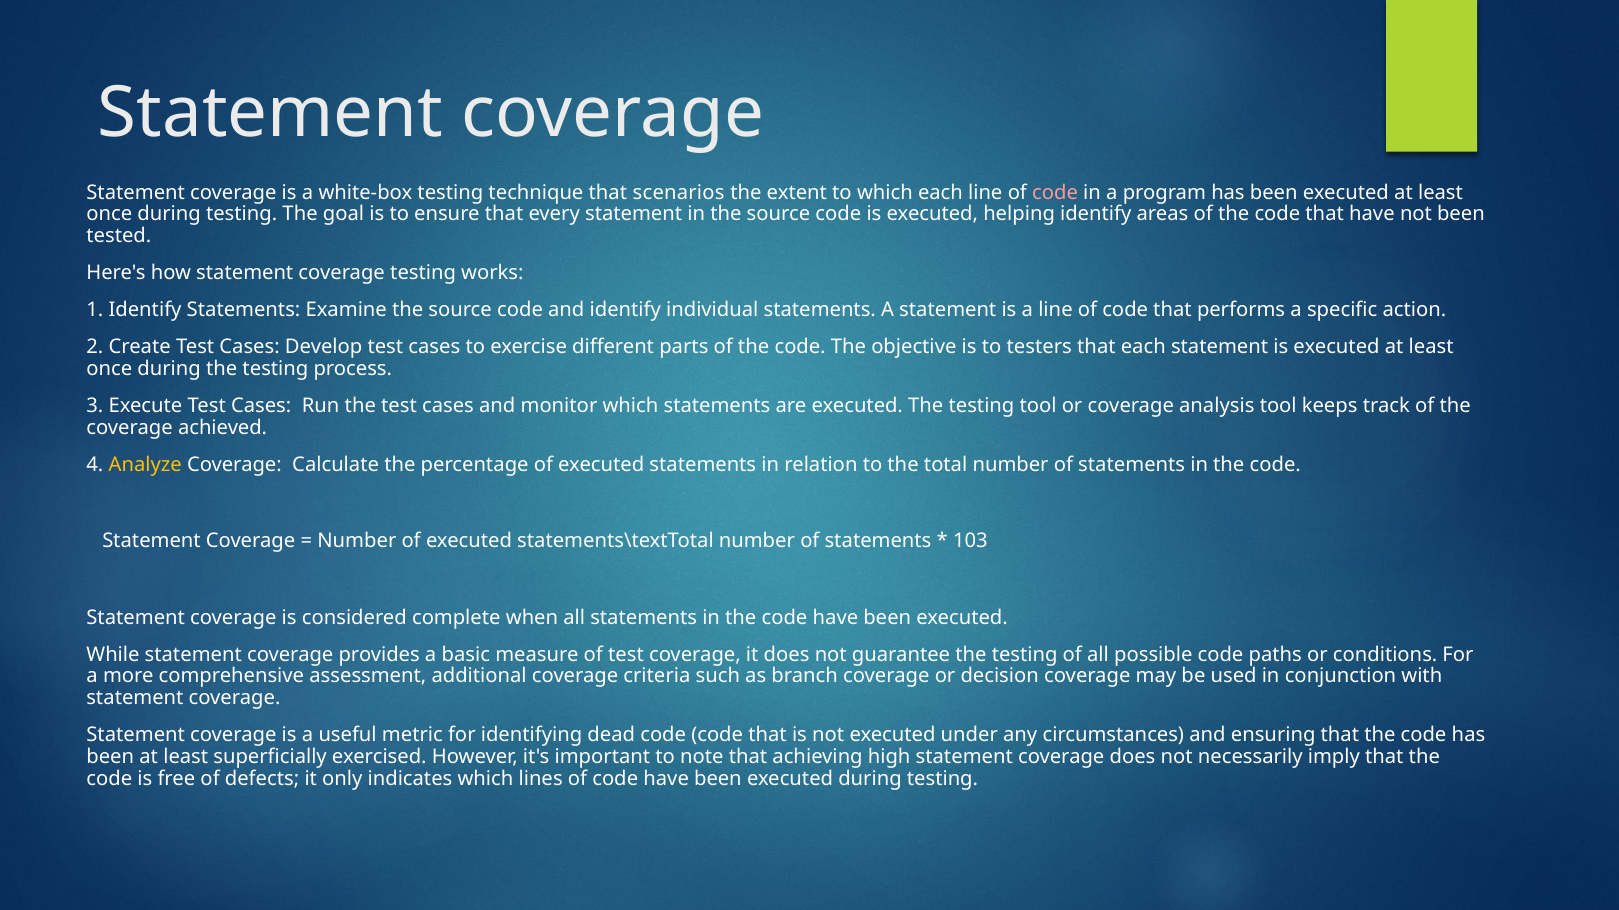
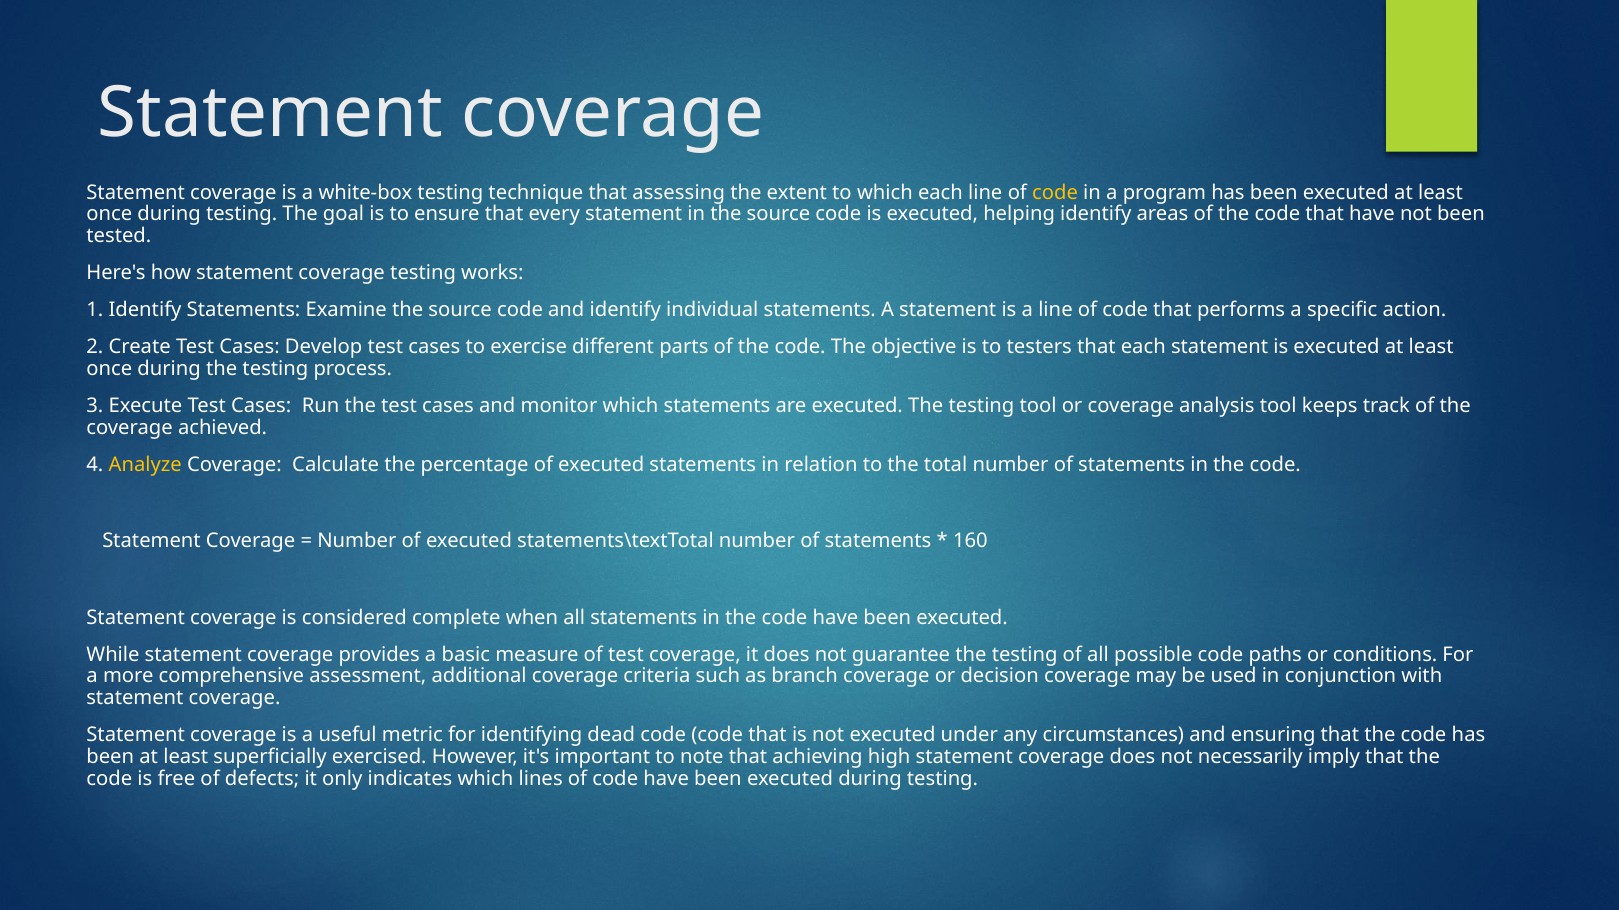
scenarios: scenarios -> assessing
code at (1055, 193) colour: pink -> yellow
103: 103 -> 160
